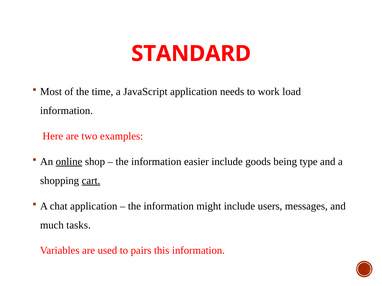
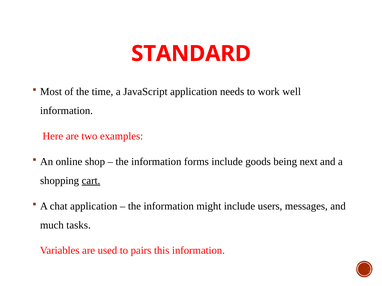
load: load -> well
online underline: present -> none
easier: easier -> forms
type: type -> next
